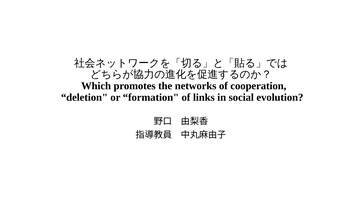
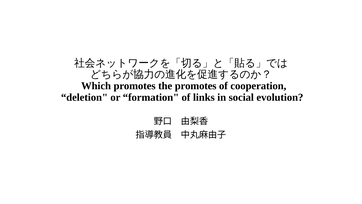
the networks: networks -> promotes
